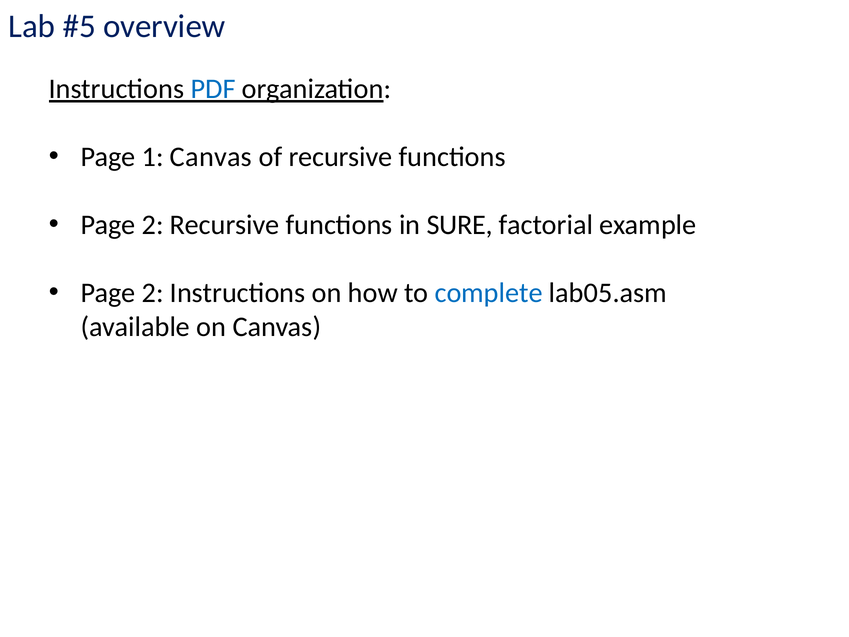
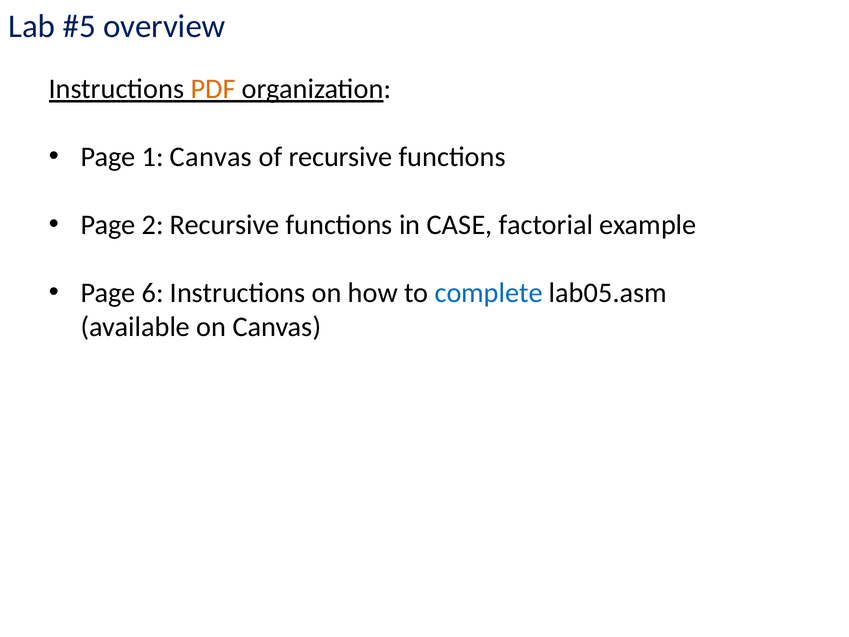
PDF colour: blue -> orange
SURE: SURE -> CASE
2 at (153, 293): 2 -> 6
